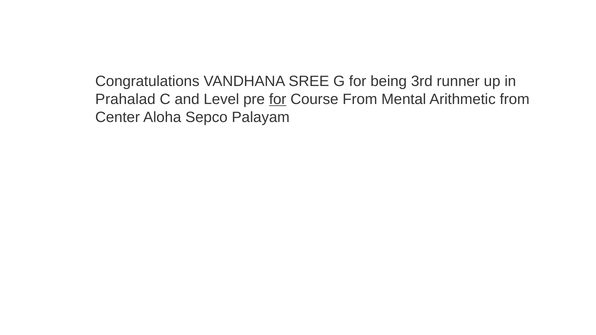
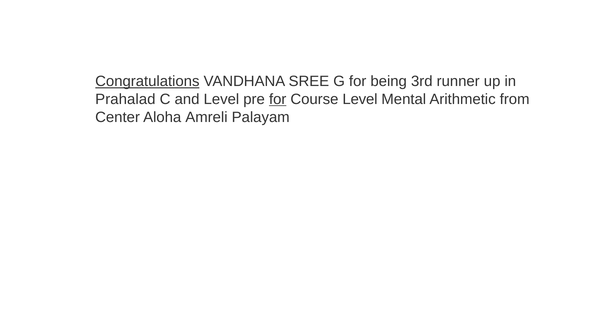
Congratulations underline: none -> present
Course From: From -> Level
Sepco: Sepco -> Amreli
